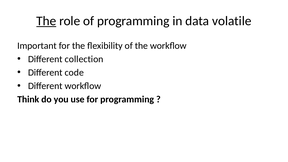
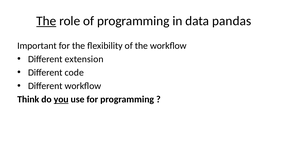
volatile: volatile -> pandas
collection: collection -> extension
you underline: none -> present
